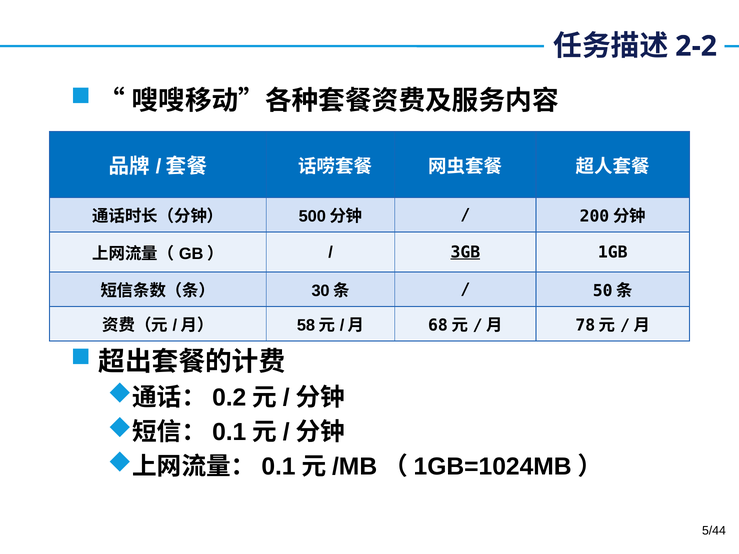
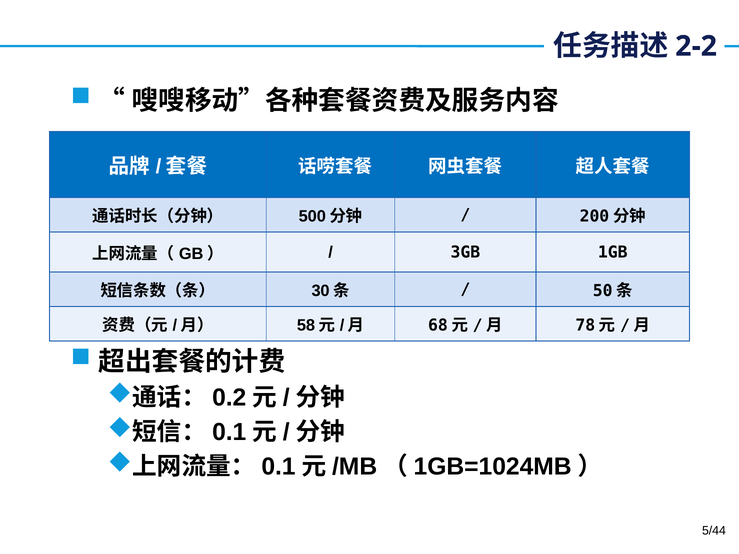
3GB underline: present -> none
